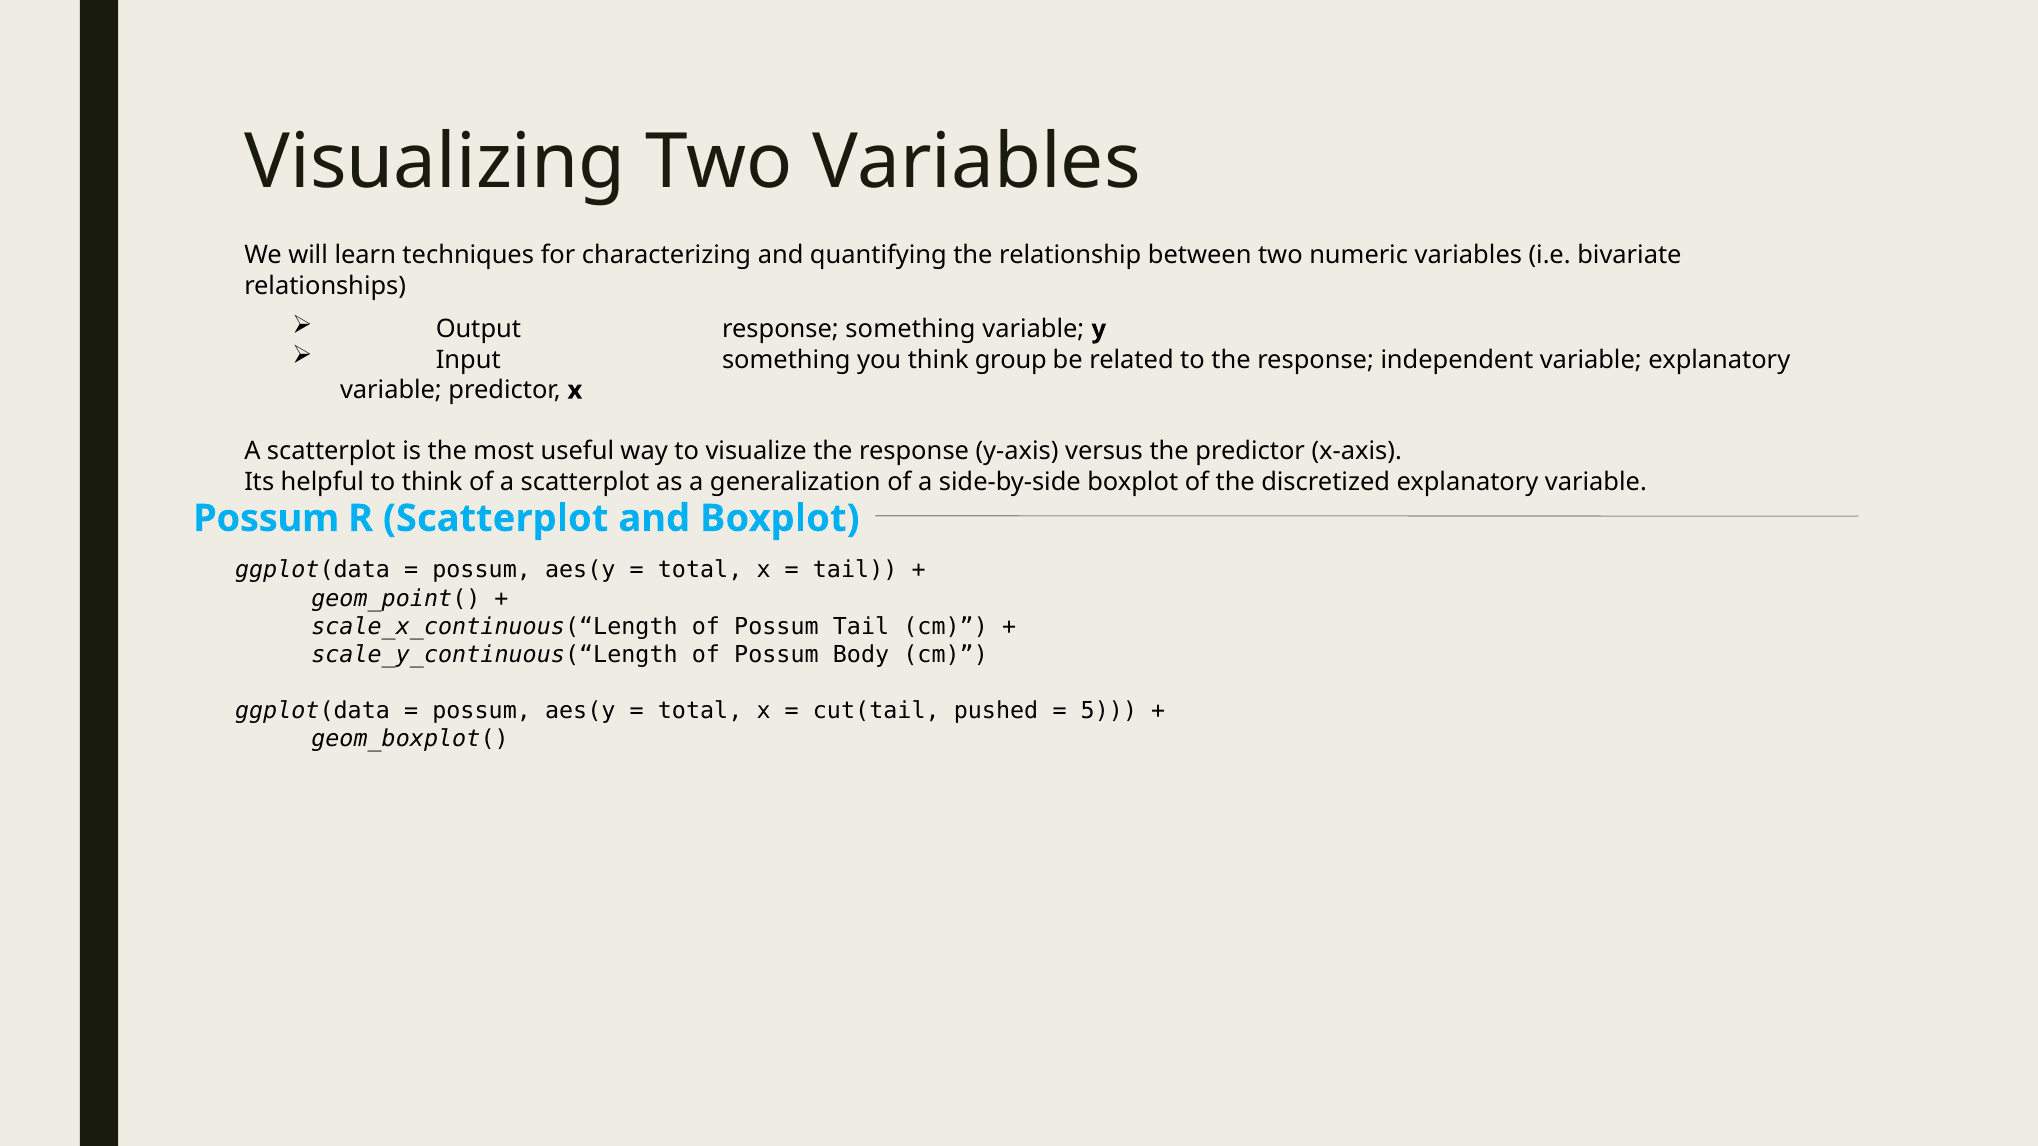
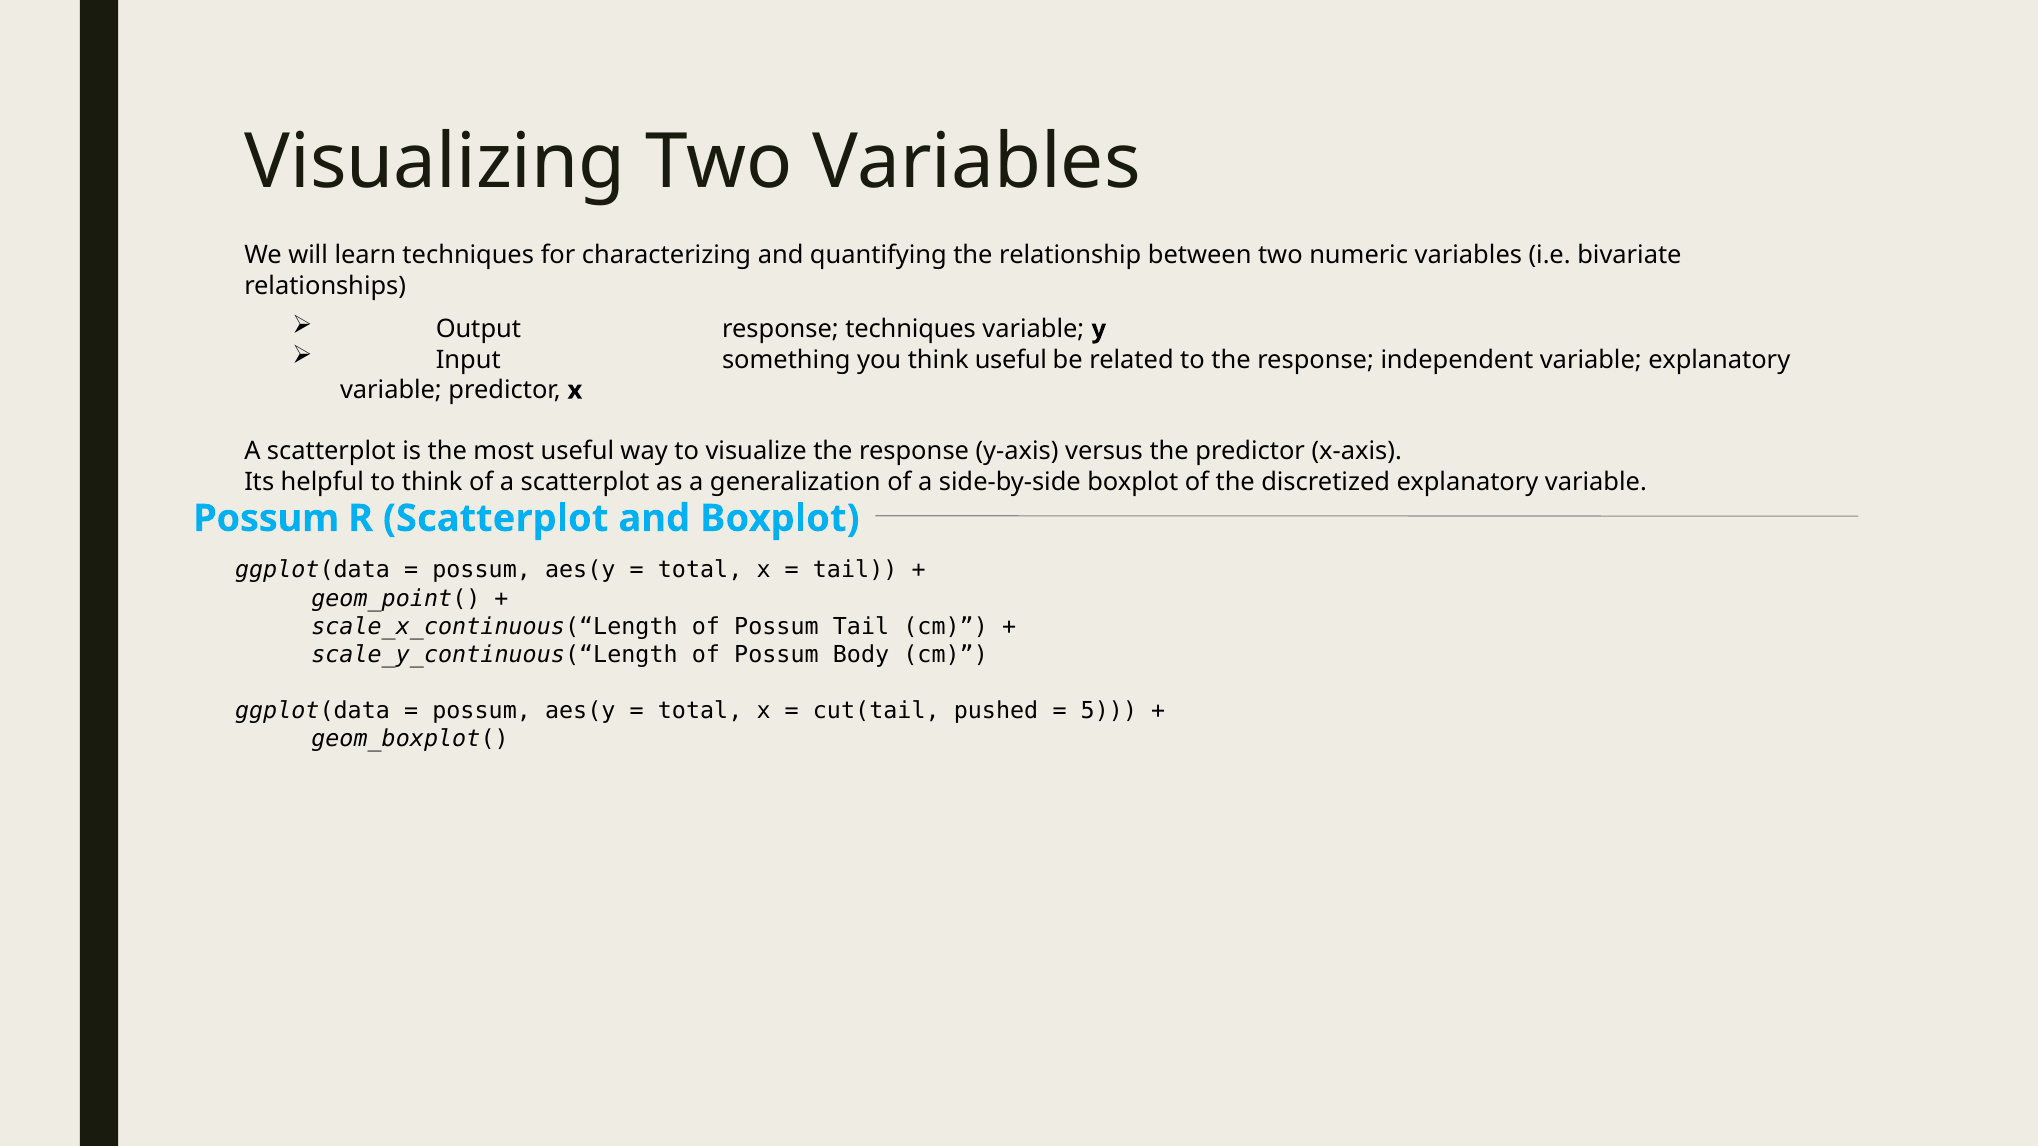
response something: something -> techniques
think group: group -> useful
